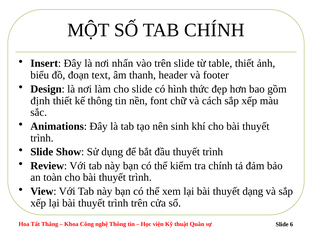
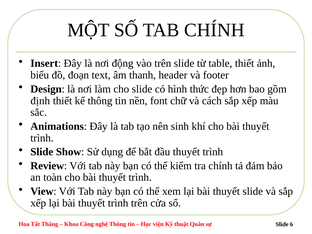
nhấn: nhấn -> động
thuyết dạng: dạng -> slide
